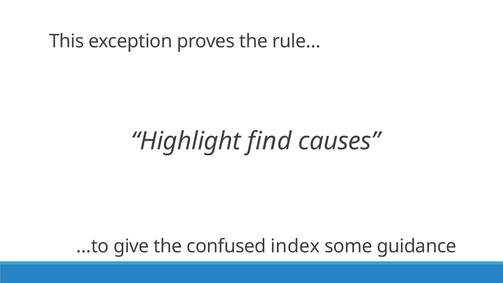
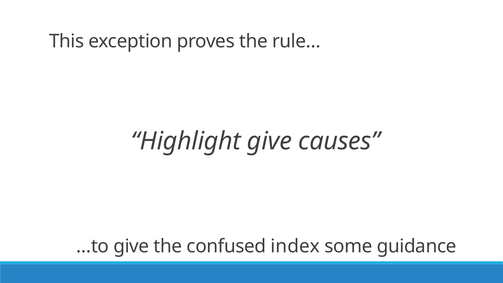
Highlight find: find -> give
